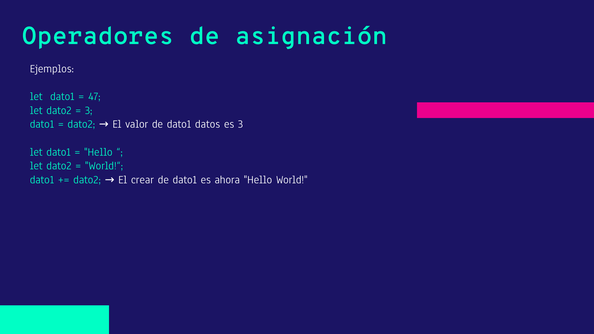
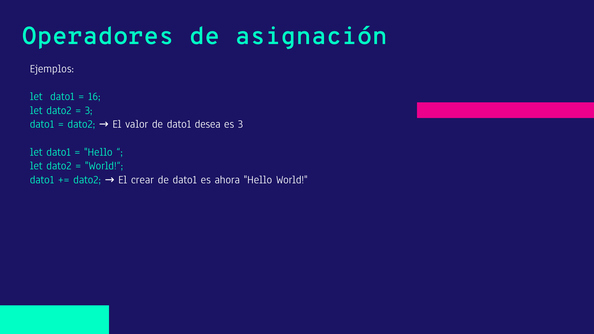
47: 47 -> 16
datos: datos -> desea
